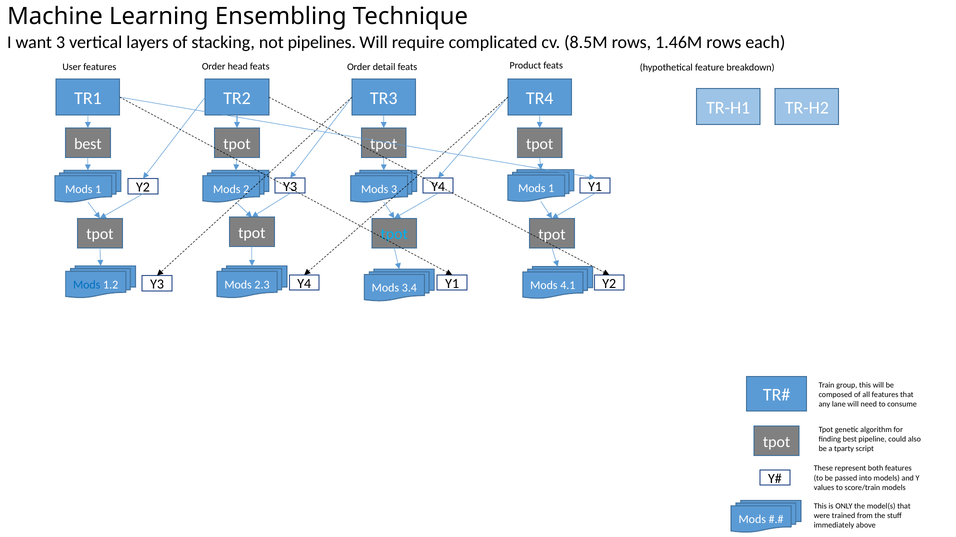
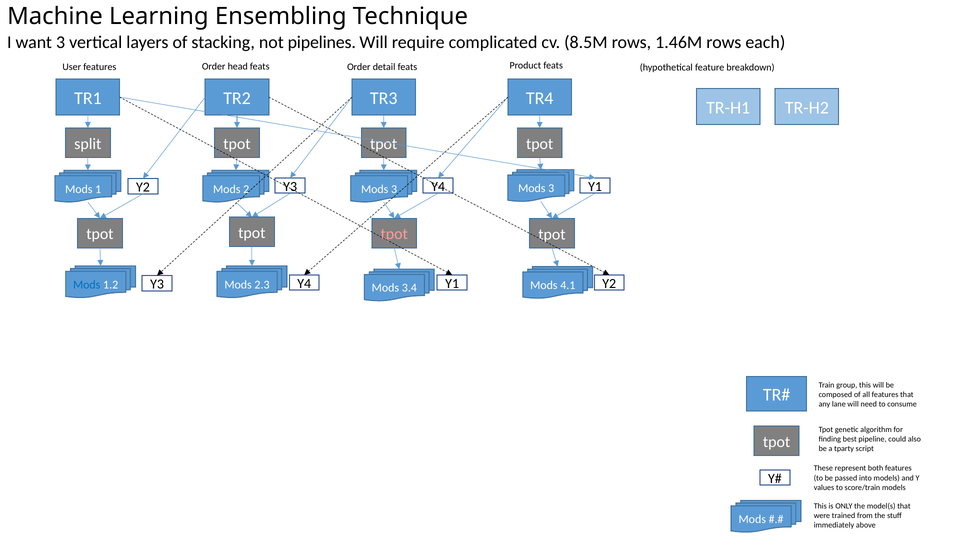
best at (88, 144): best -> split
3 Mods 1: 1 -> 3
tpot at (394, 234) colour: light blue -> pink
